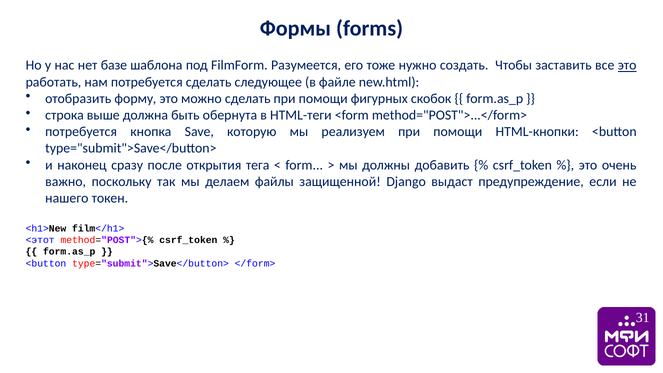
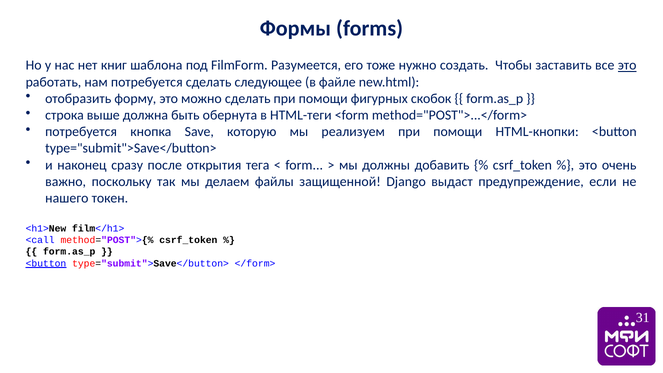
базе: базе -> книг
<этот: <этот -> <call
<button at (46, 263) underline: none -> present
